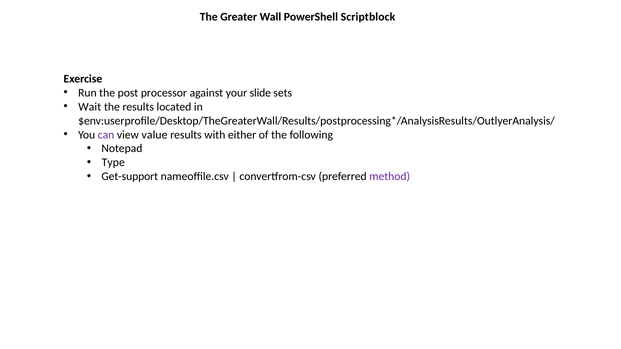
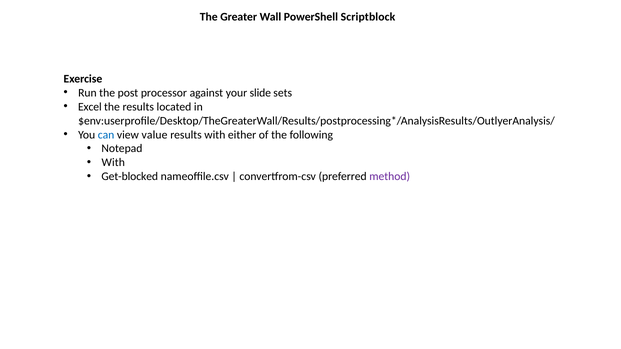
Wait: Wait -> Excel
can colour: purple -> blue
Type at (113, 163): Type -> With
Get-support: Get-support -> Get-blocked
